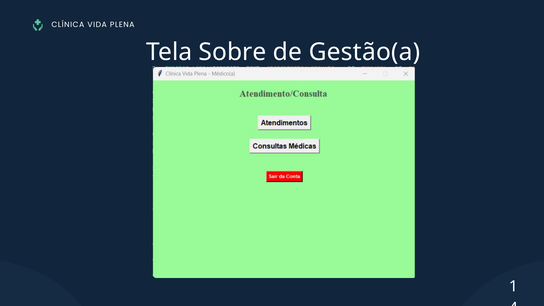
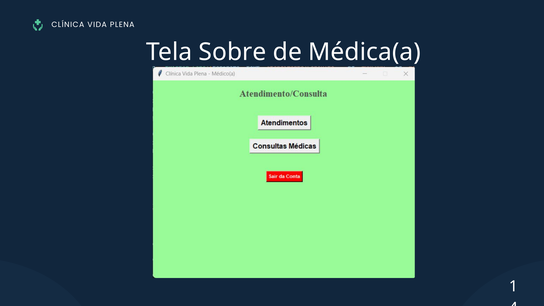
Gestão(a: Gestão(a -> Médica(a
